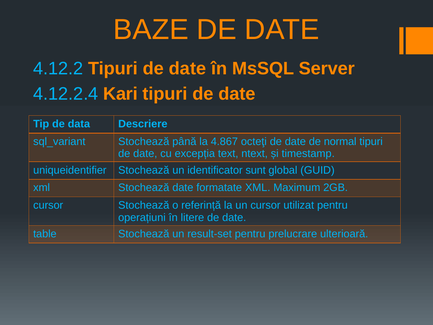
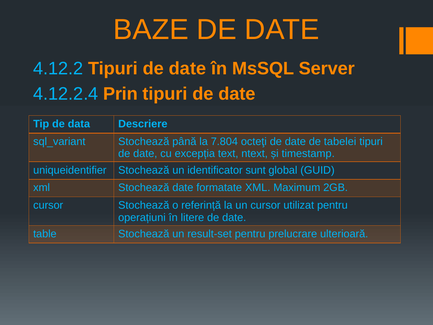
Kari: Kari -> Prin
4.867: 4.867 -> 7.804
normal: normal -> tabelei
